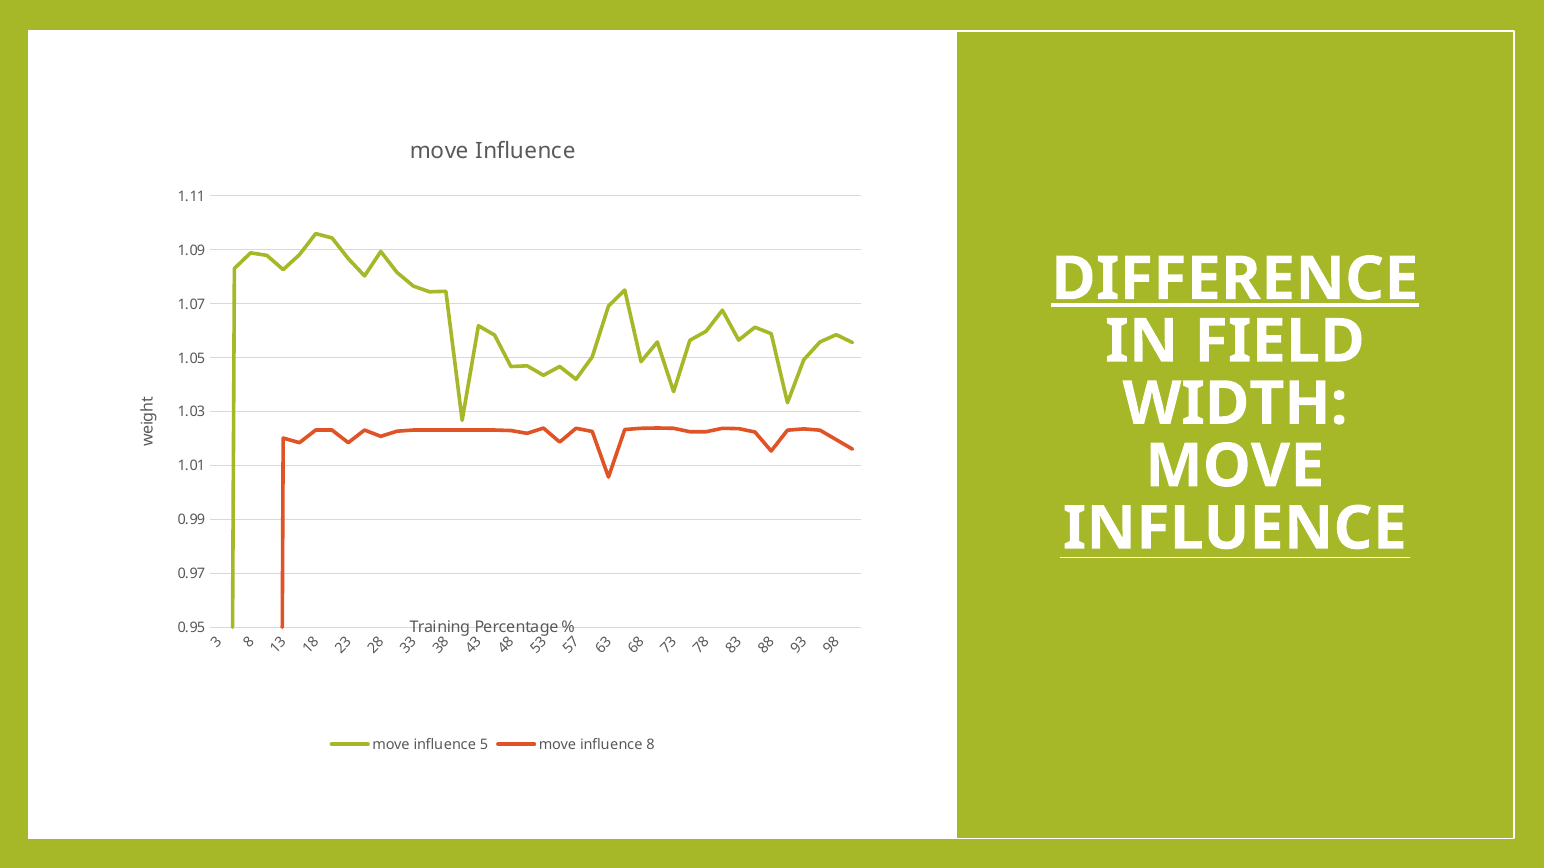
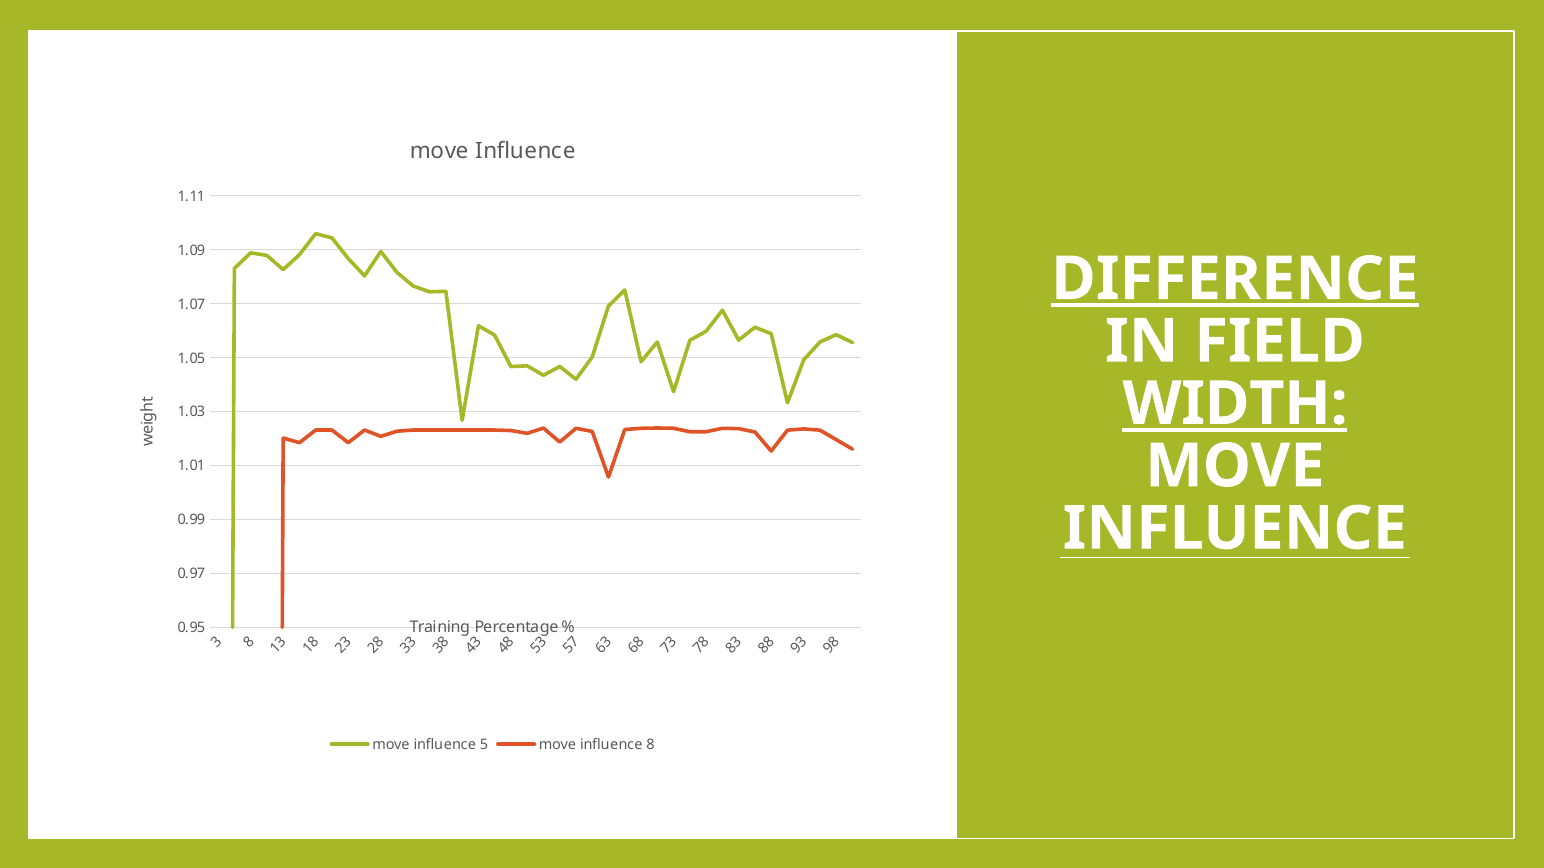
WIDTH underline: none -> present
